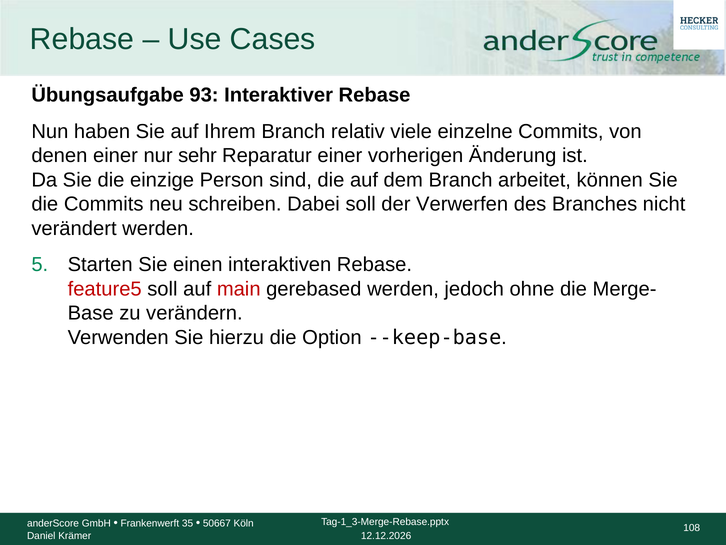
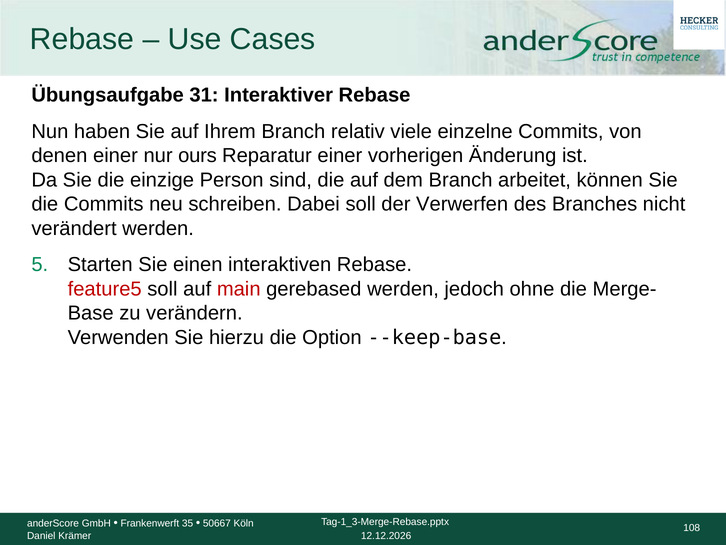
93: 93 -> 31
sehr: sehr -> ours
